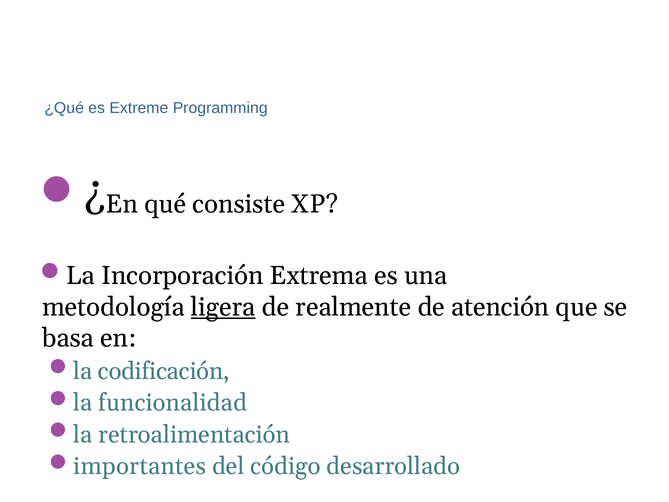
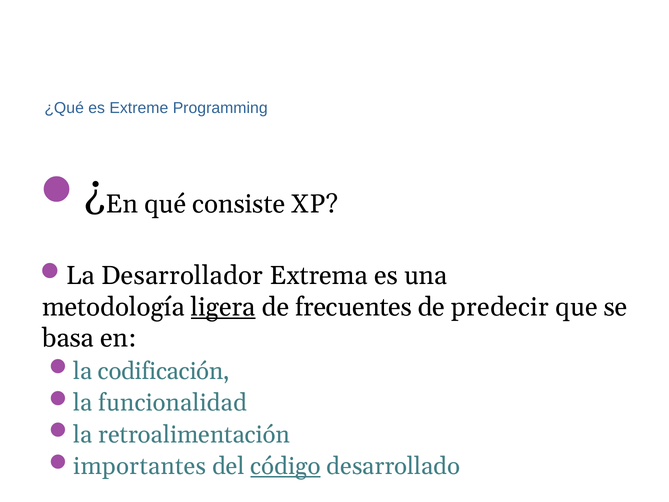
Incorporación: Incorporación -> Desarrollador
realmente: realmente -> frecuentes
atención: atención -> predecir
código underline: none -> present
